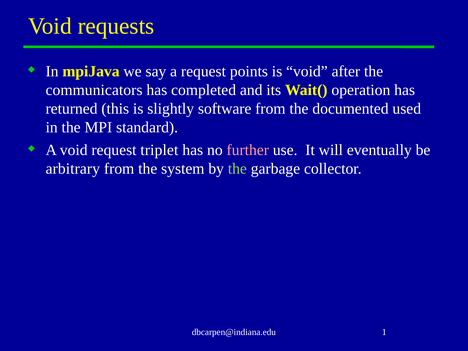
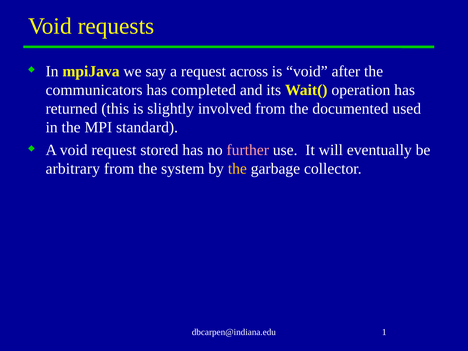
points: points -> across
software: software -> involved
triplet: triplet -> stored
the at (237, 169) colour: light green -> yellow
